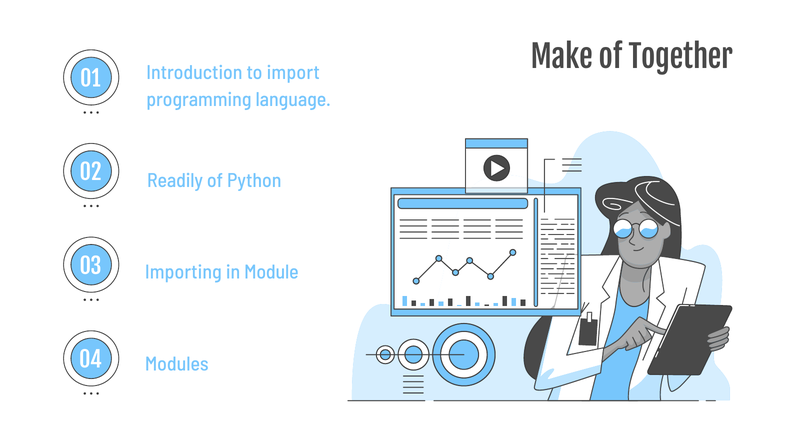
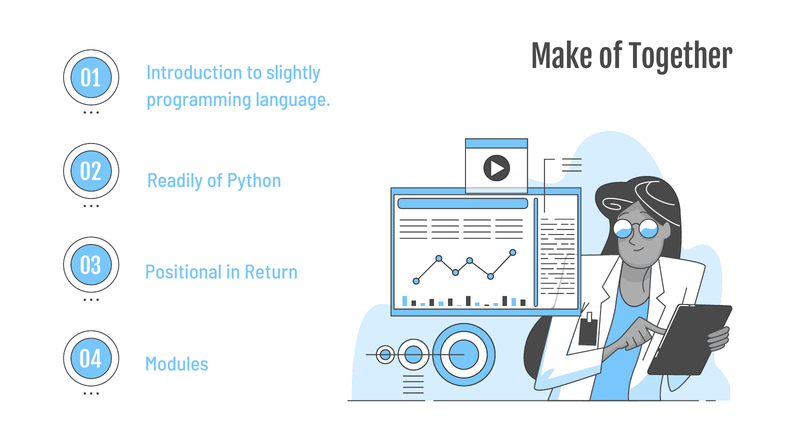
import: import -> slightly
Importing: Importing -> Positional
Module: Module -> Return
